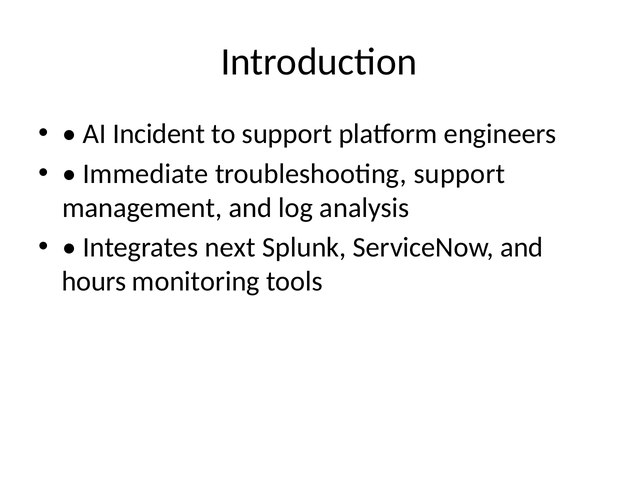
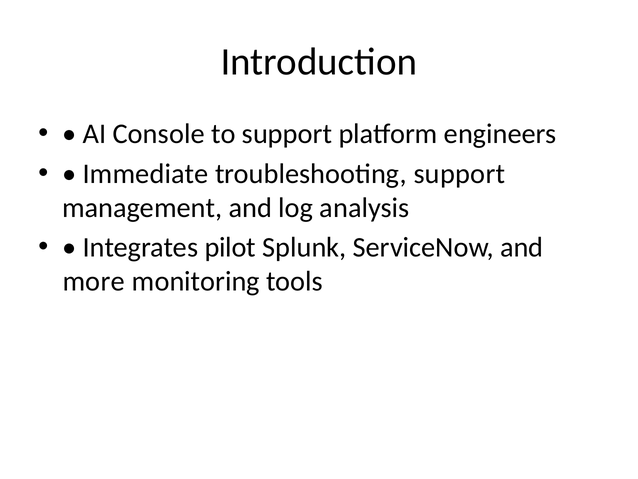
Incident: Incident -> Console
next: next -> pilot
hours: hours -> more
